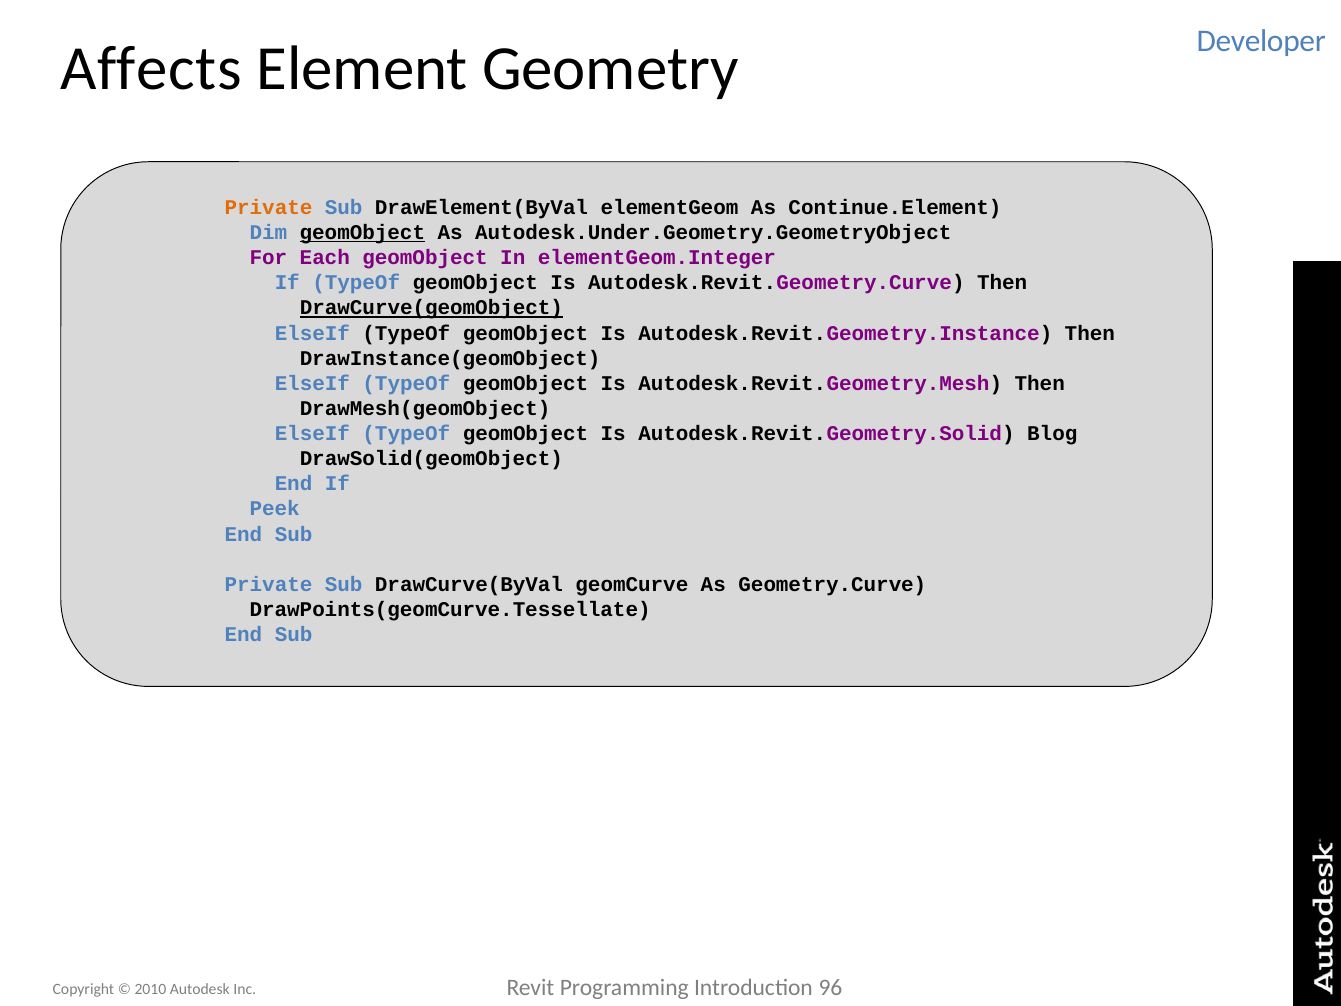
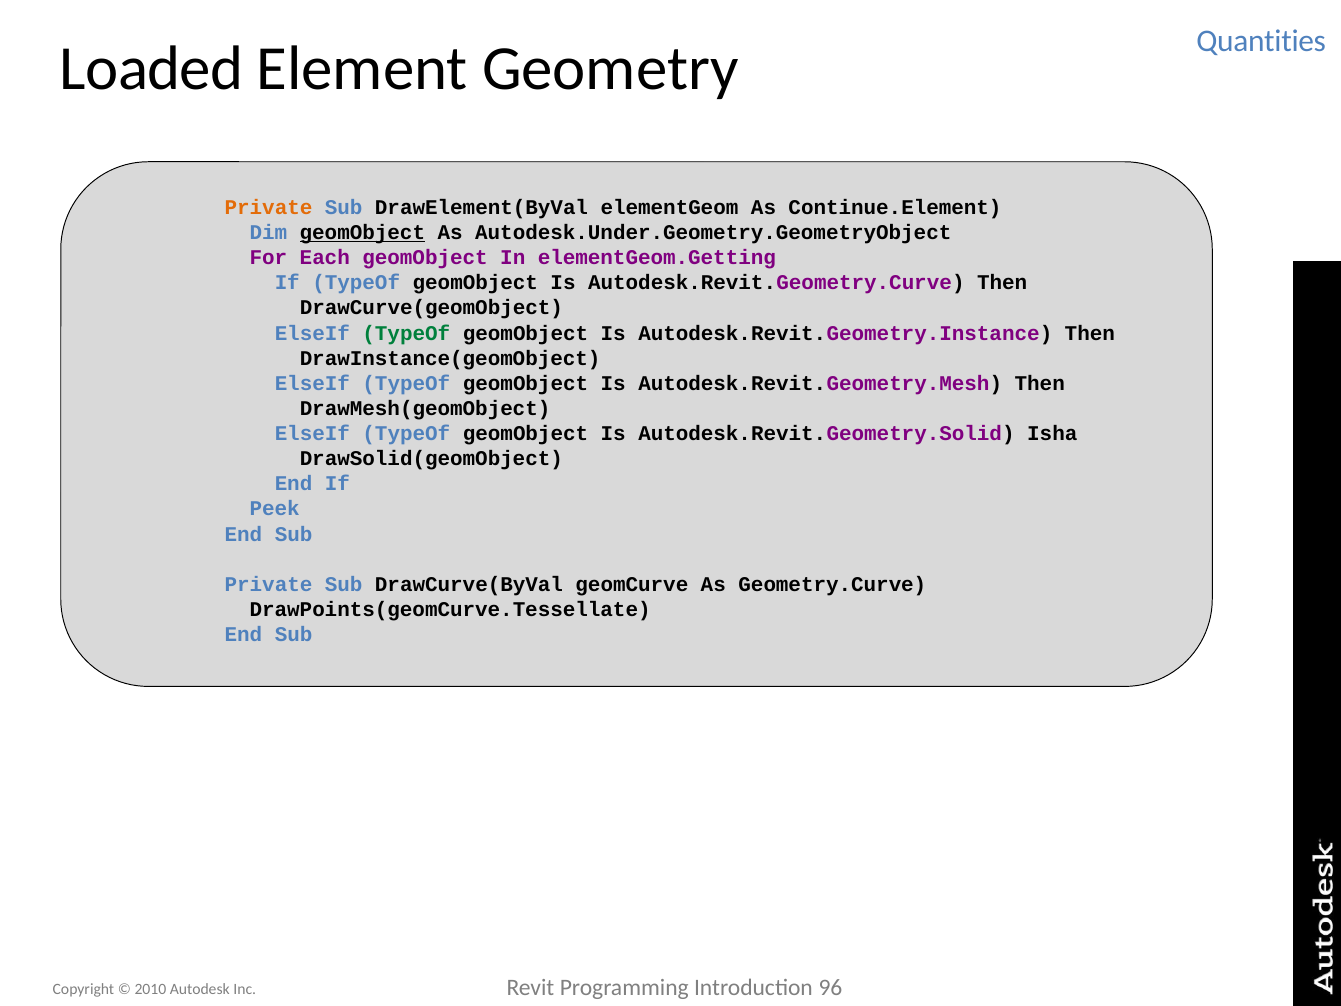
Developer: Developer -> Quantities
Affects: Affects -> Loaded
elementGeom.Integer: elementGeom.Integer -> elementGeom.Getting
DrawCurve(geomObject underline: present -> none
TypeOf at (406, 333) colour: black -> green
Blog: Blog -> Isha
